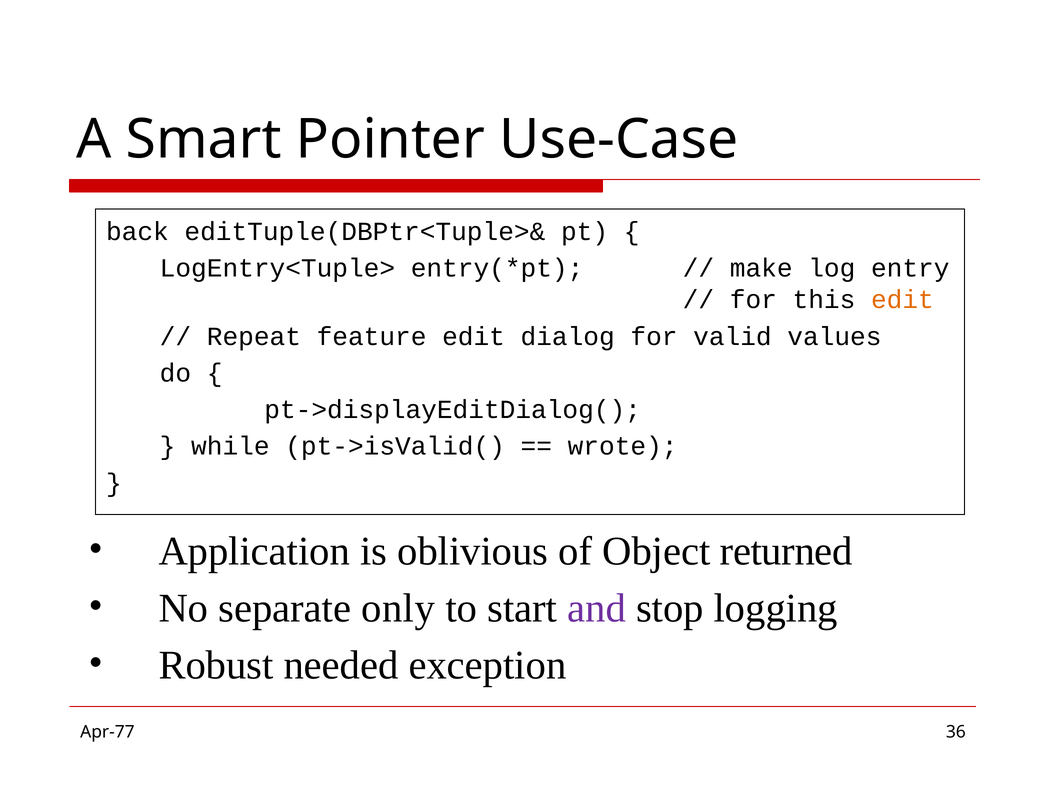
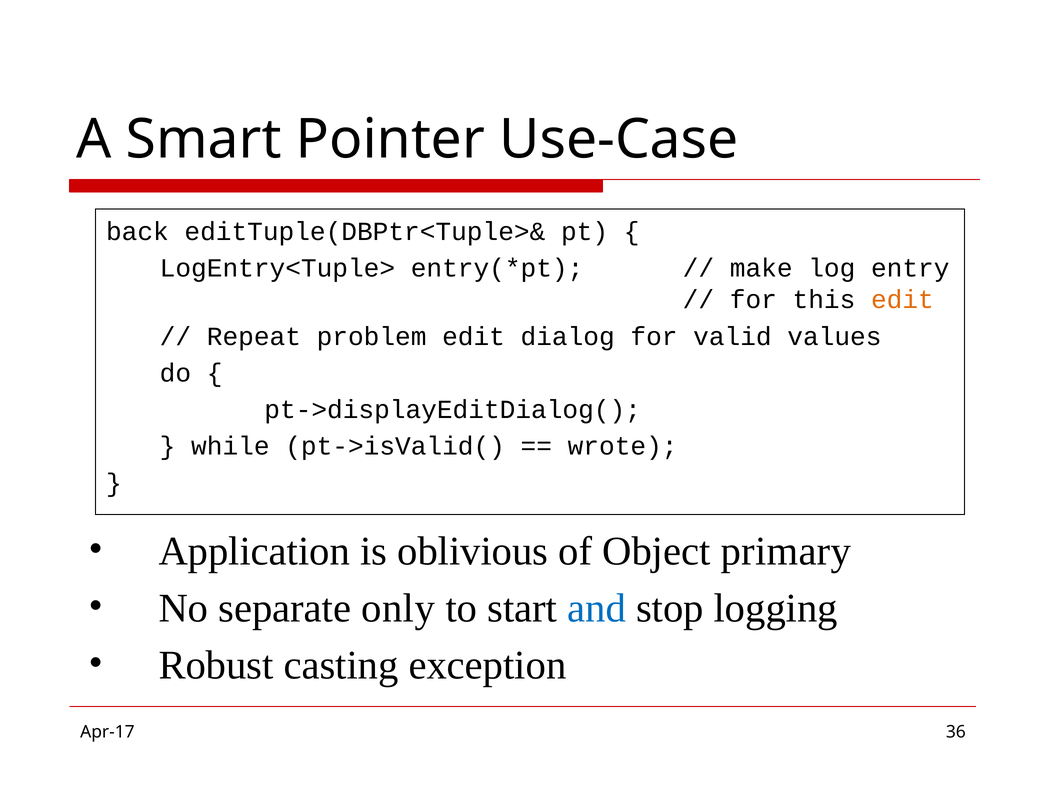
feature: feature -> problem
returned: returned -> primary
and colour: purple -> blue
needed: needed -> casting
Apr-77: Apr-77 -> Apr-17
